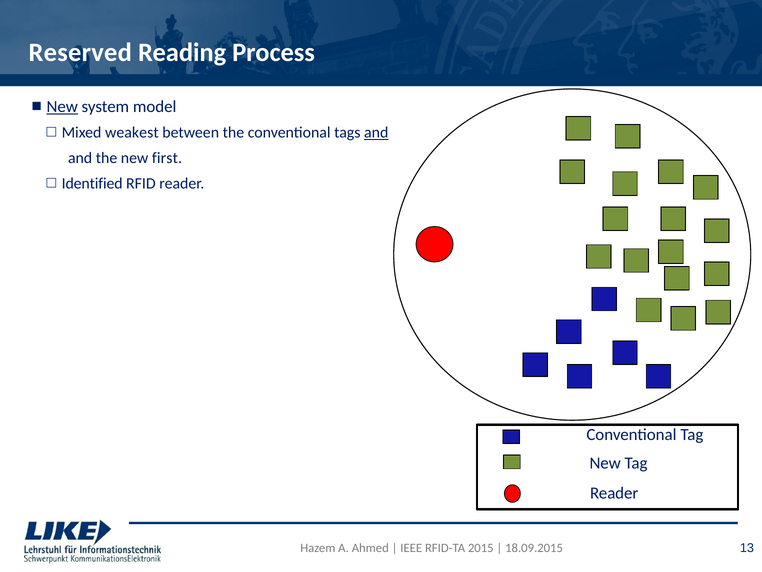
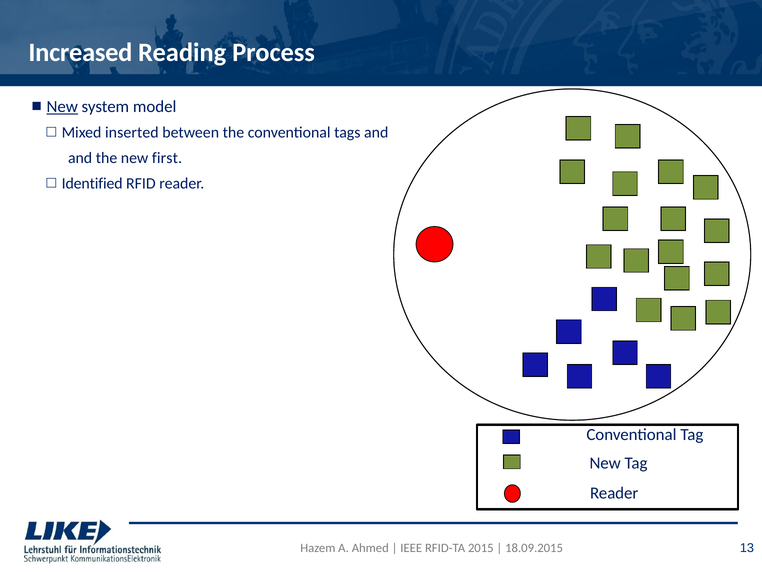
Reserved: Reserved -> Increased
weakest: weakest -> inserted
and at (376, 133) underline: present -> none
